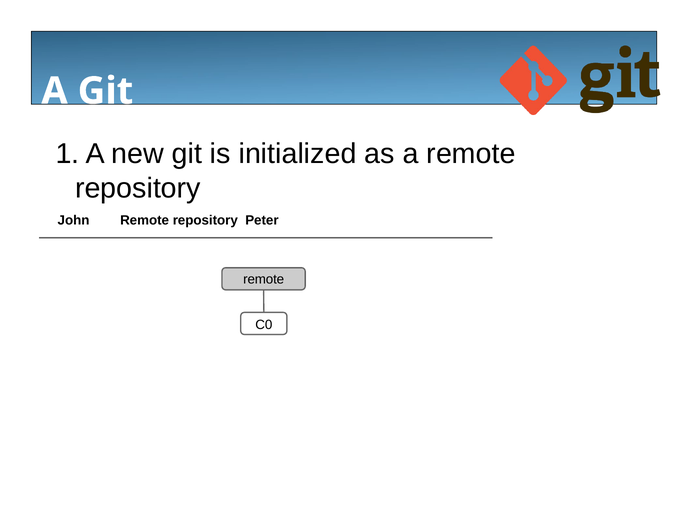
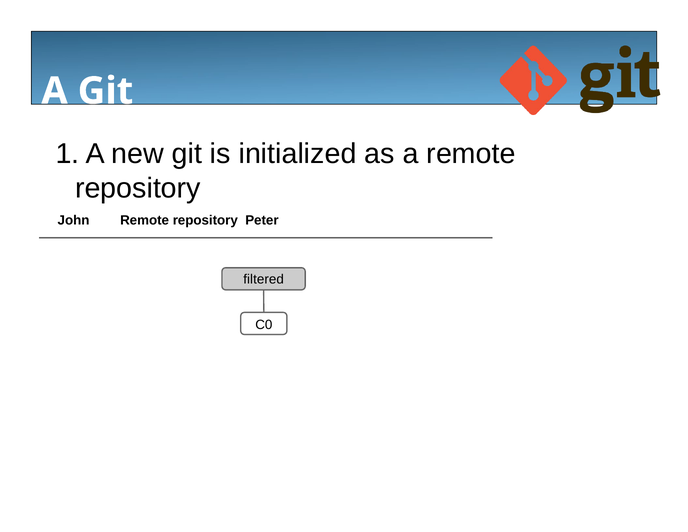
remote at (264, 279): remote -> filtered
